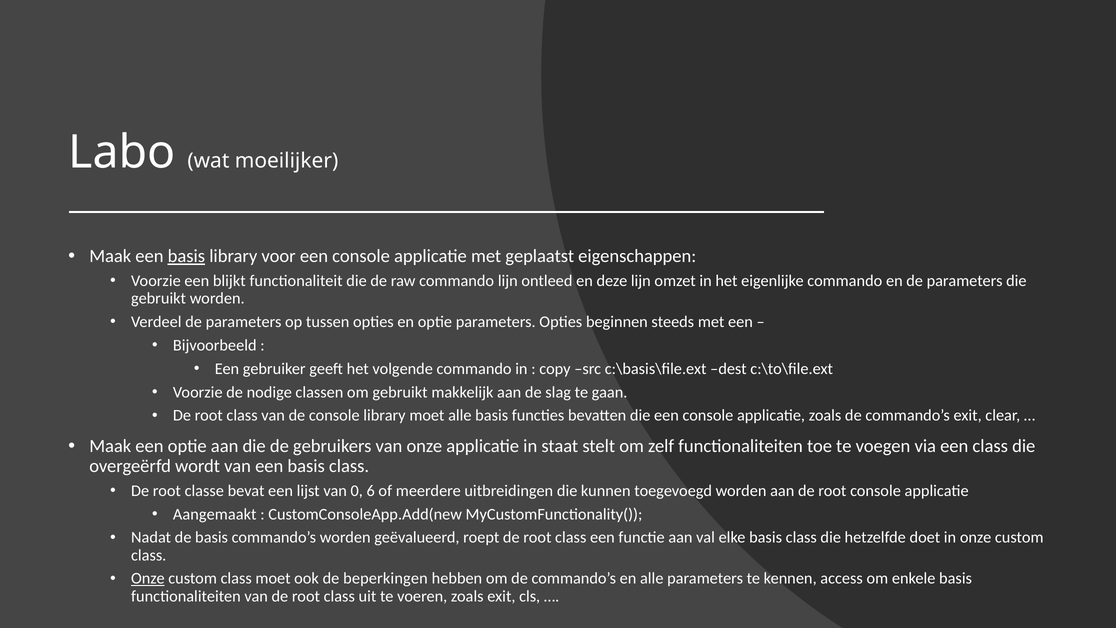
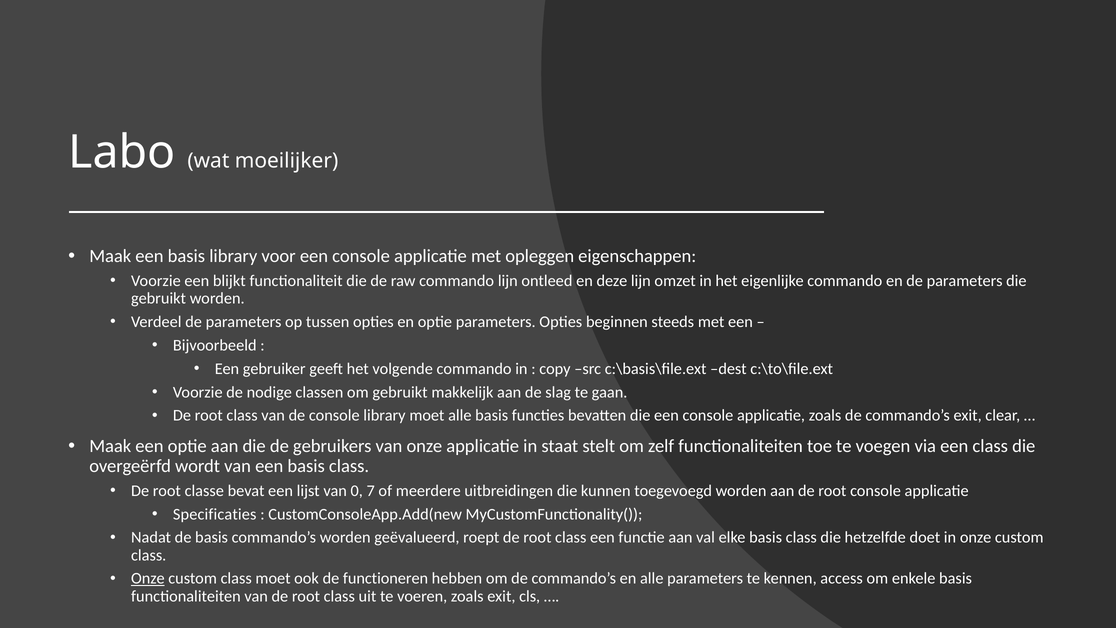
basis at (186, 256) underline: present -> none
geplaatst: geplaatst -> opleggen
6: 6 -> 7
Aangemaakt: Aangemaakt -> Specificaties
beperkingen: beperkingen -> functioneren
